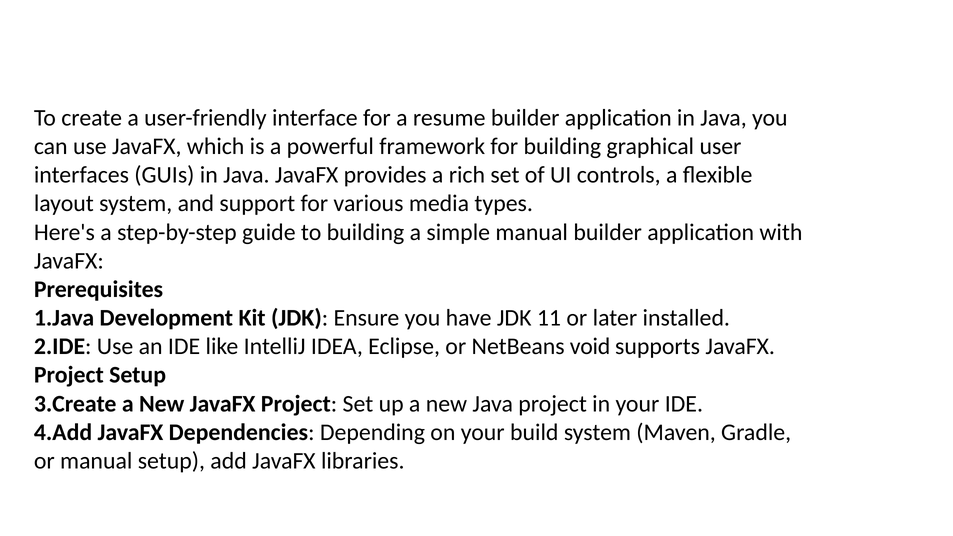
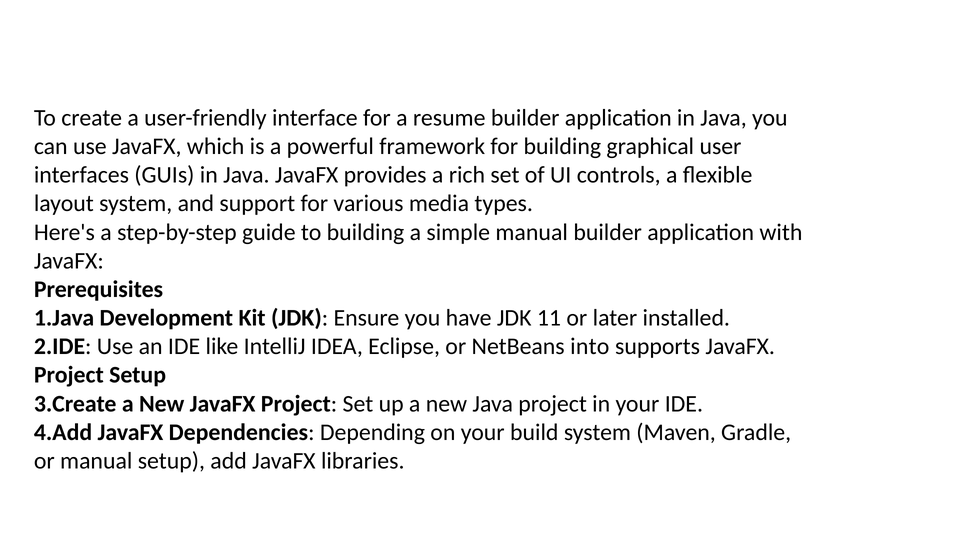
void: void -> into
